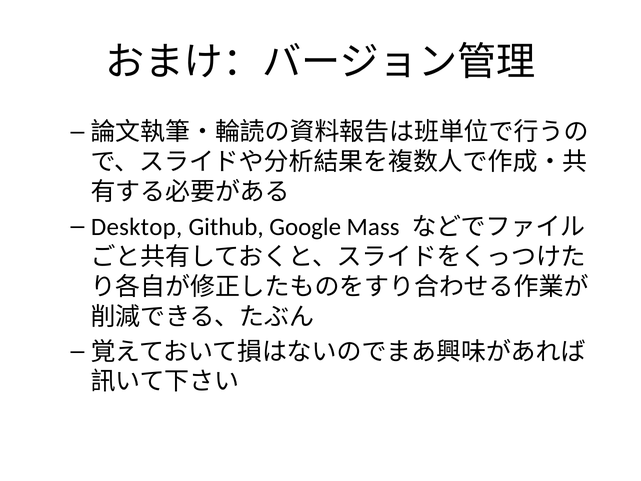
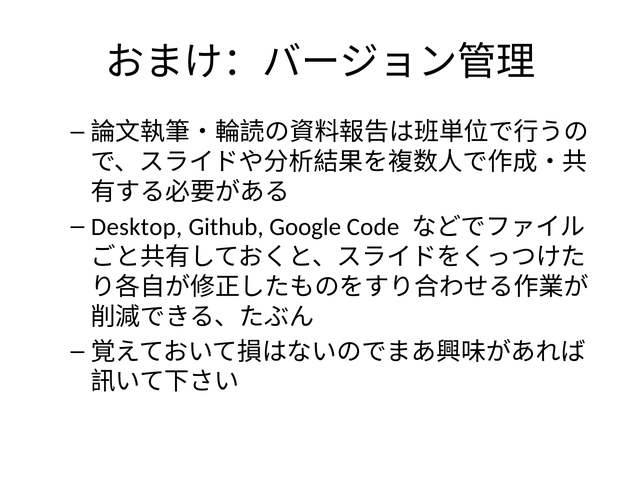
Mass: Mass -> Code
